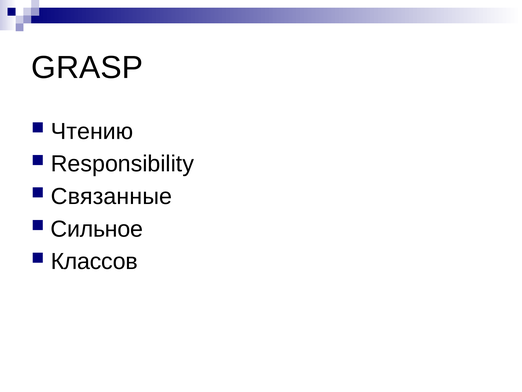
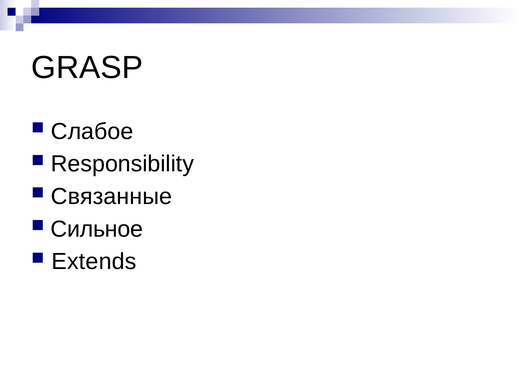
Чтению: Чтению -> Слабое
Классов: Классов -> Extends
